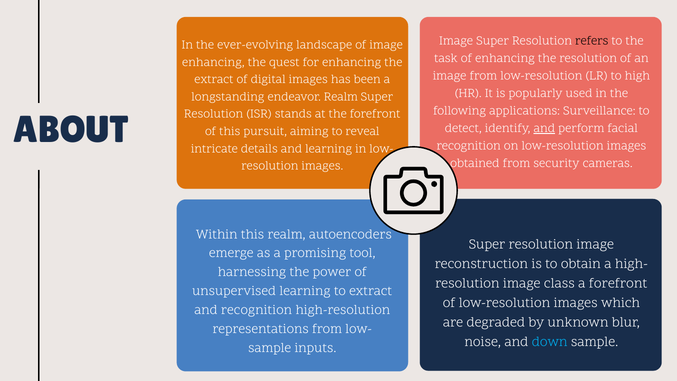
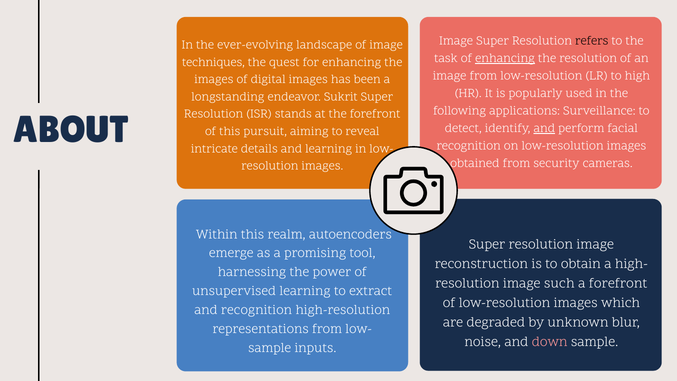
enhancing at (505, 58) underline: none -> present
enhancing at (213, 62): enhancing -> techniques
extract at (214, 79): extract -> images
endeavor Realm: Realm -> Sukrit
class: class -> such
down colour: light blue -> pink
